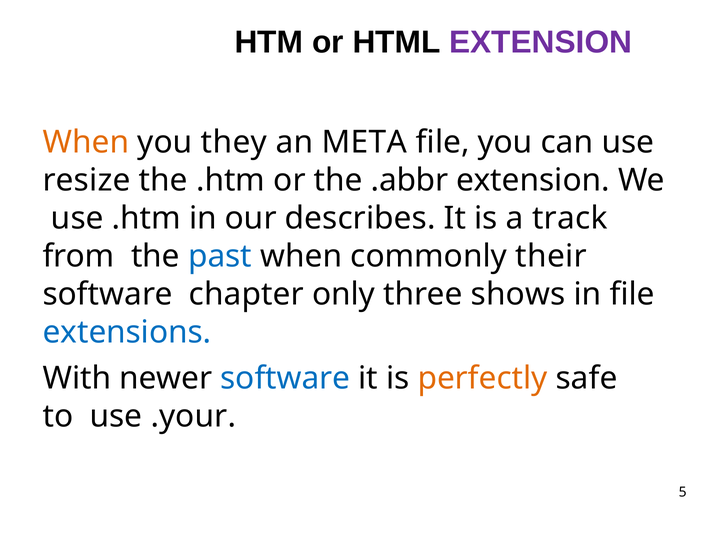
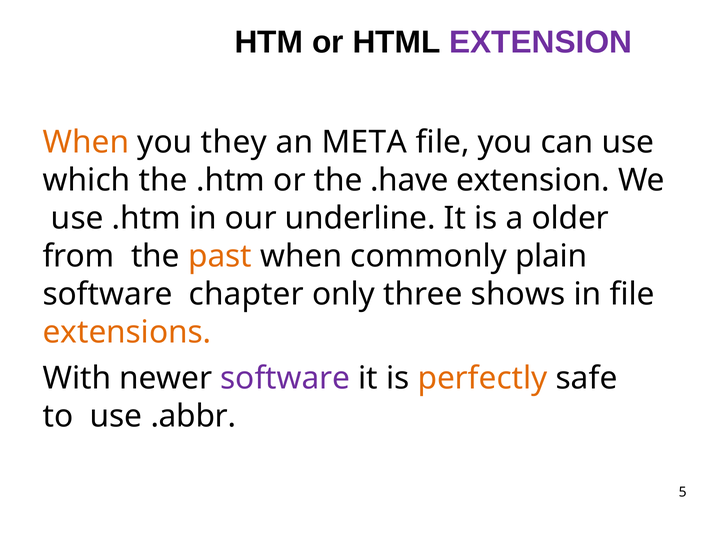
resize: resize -> which
.abbr: .abbr -> .have
describes: describes -> underline
track: track -> older
past colour: blue -> orange
their: their -> plain
extensions colour: blue -> orange
software at (285, 378) colour: blue -> purple
.your: .your -> .abbr
